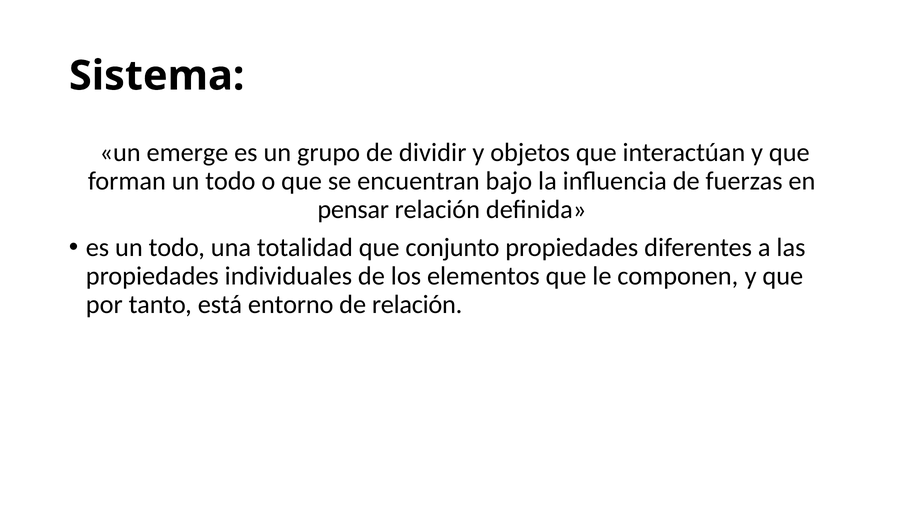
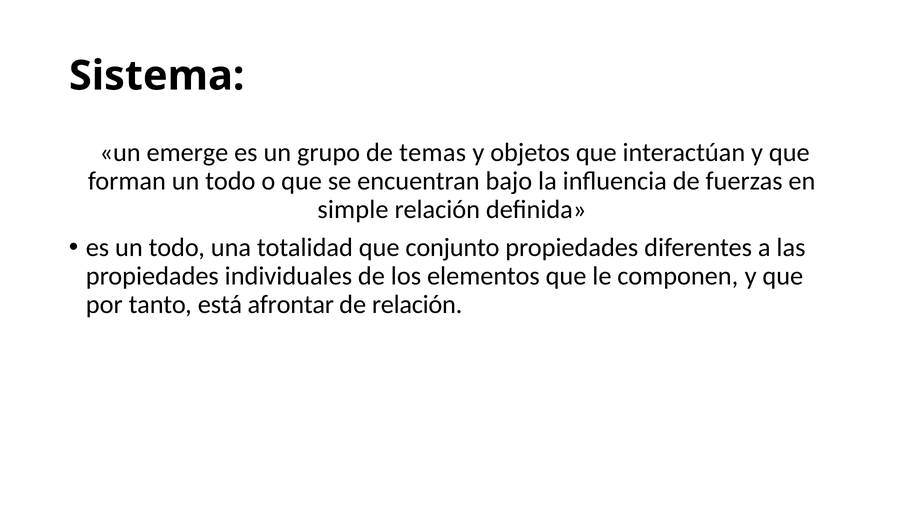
dividir: dividir -> temas
pensar: pensar -> simple
entorno: entorno -> afrontar
